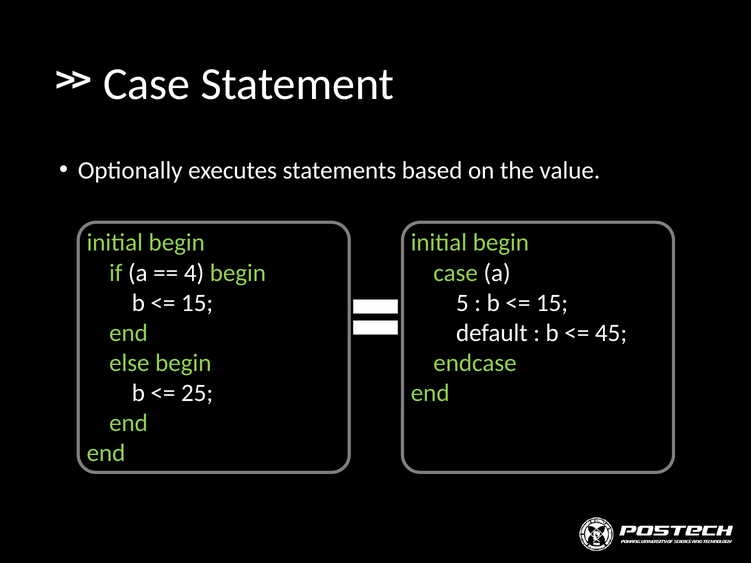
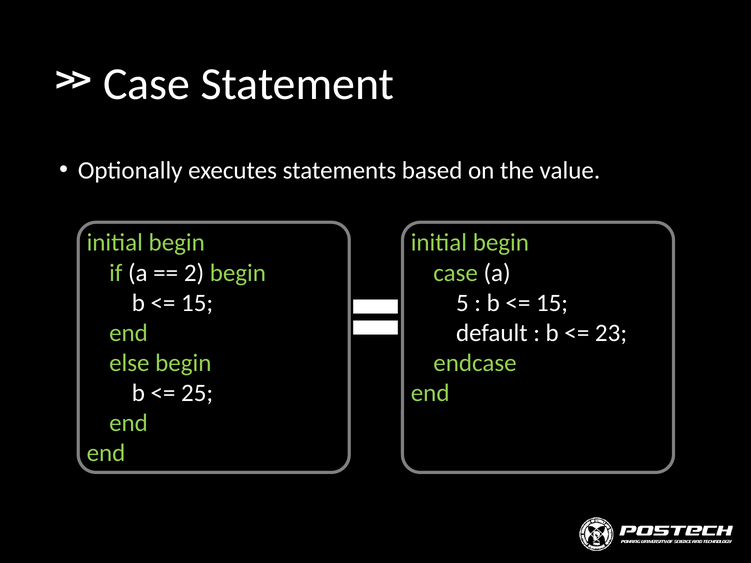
4: 4 -> 2
45: 45 -> 23
